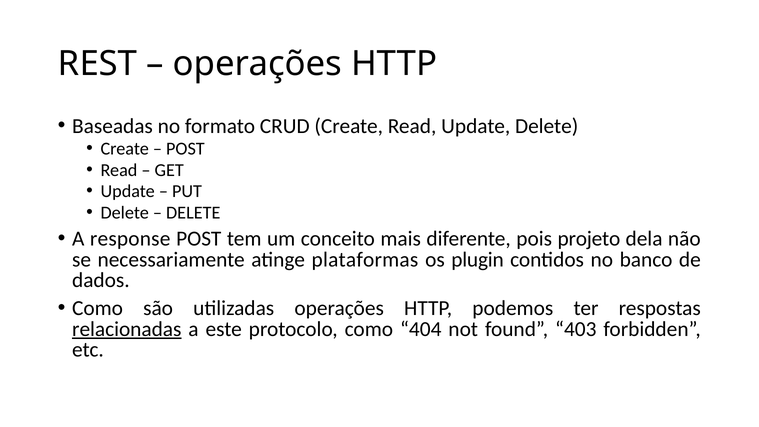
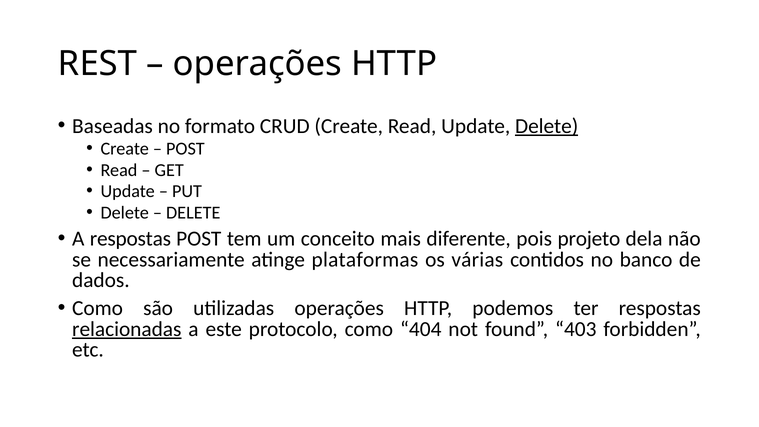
Delete at (547, 126) underline: none -> present
A response: response -> respostas
plugin: plugin -> várias
